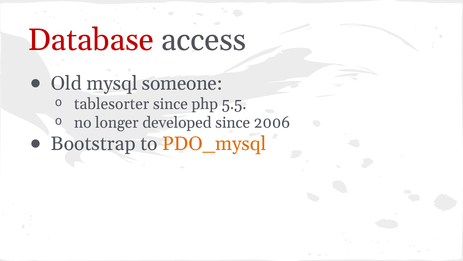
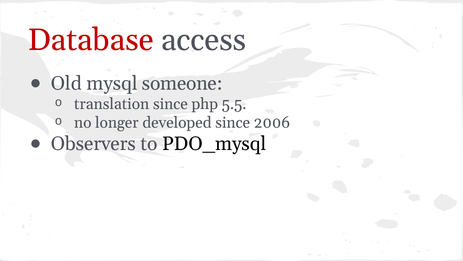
tablesorter: tablesorter -> translation
Bootstrap: Bootstrap -> Observers
PDO_mysql colour: orange -> black
